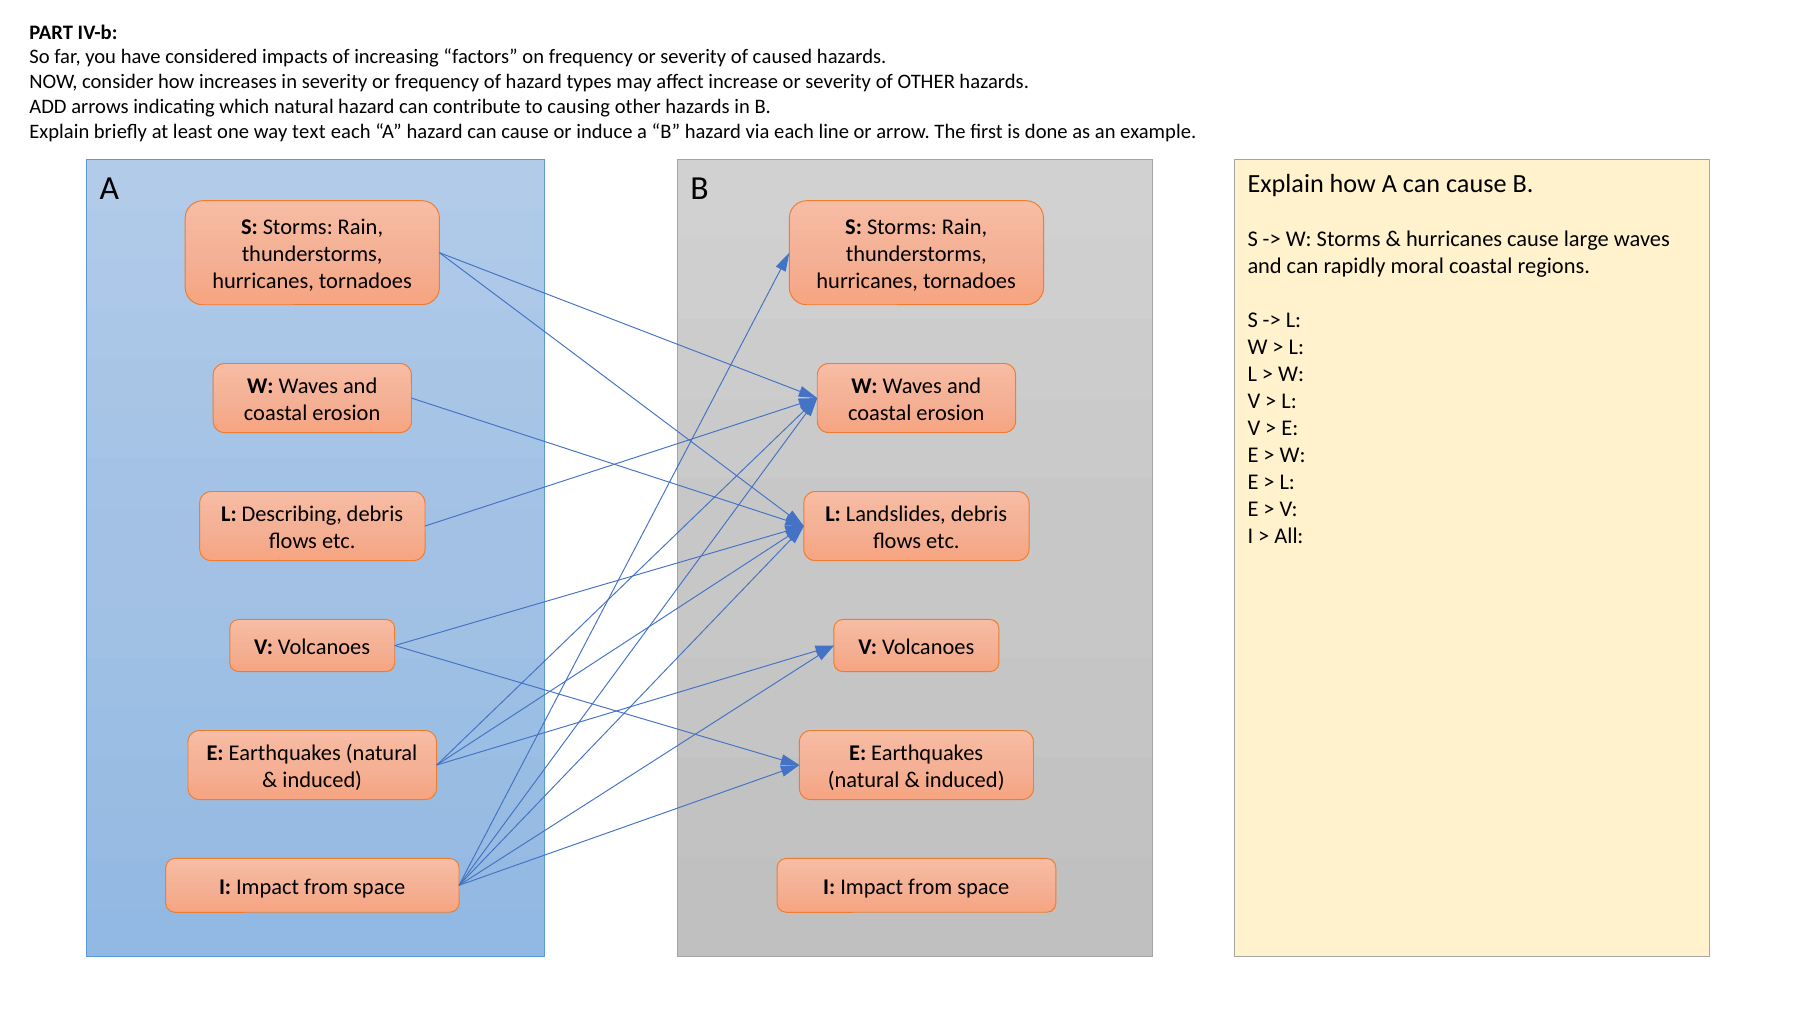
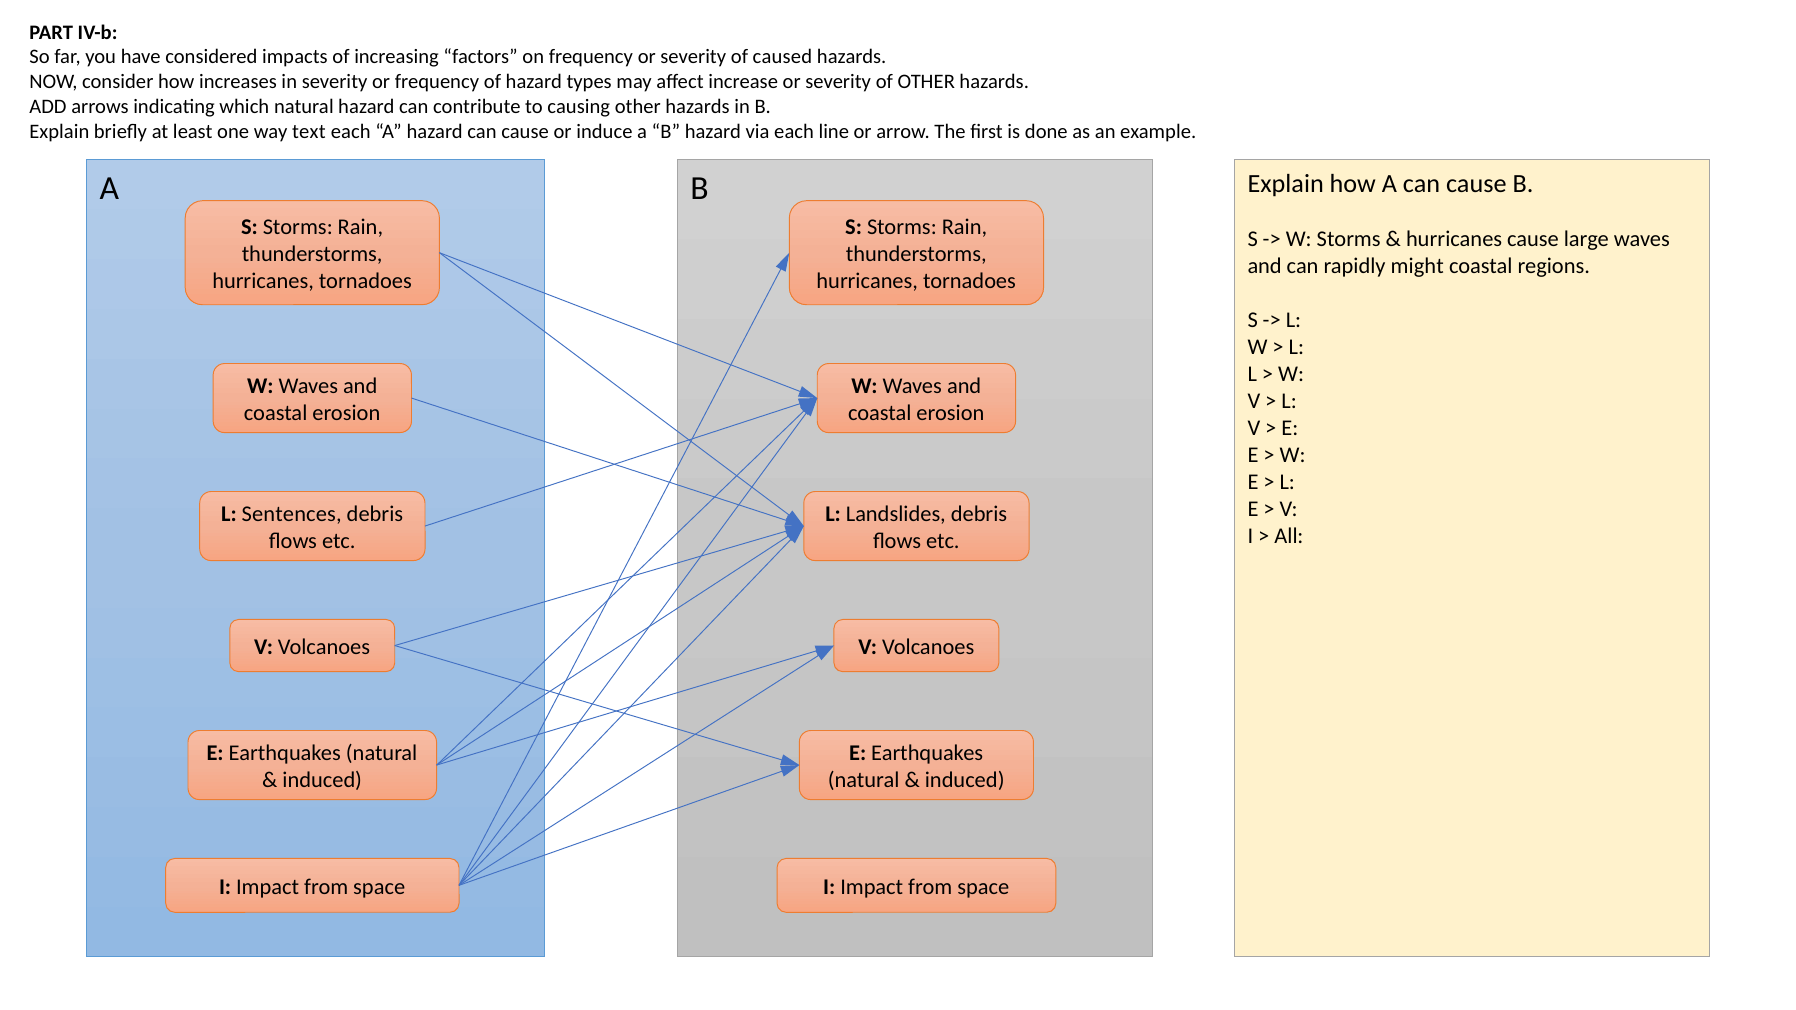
moral: moral -> might
Describing: Describing -> Sentences
